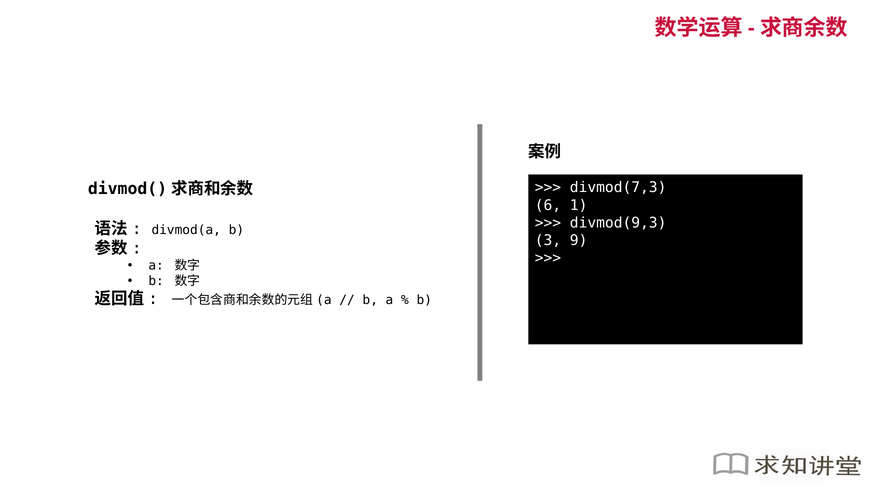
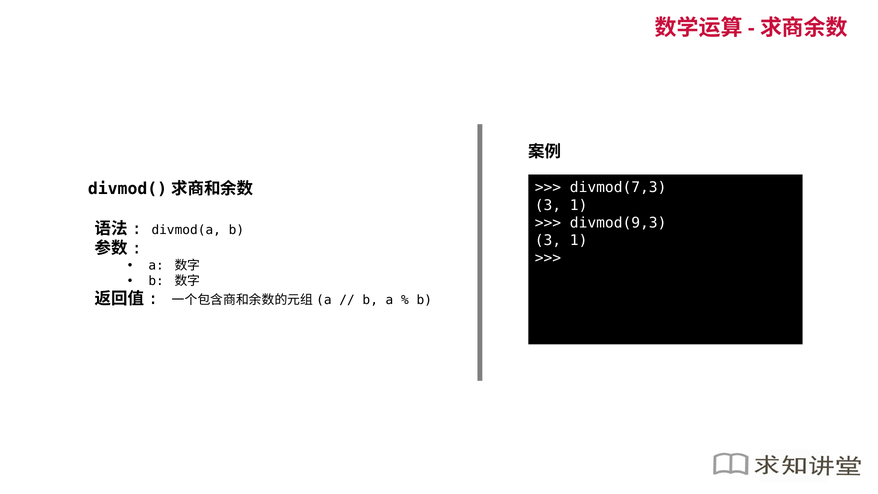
6 at (548, 205): 6 -> 3
9 at (579, 240): 9 -> 1
